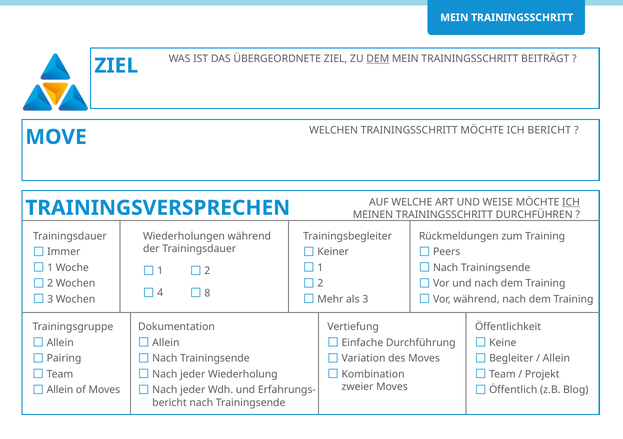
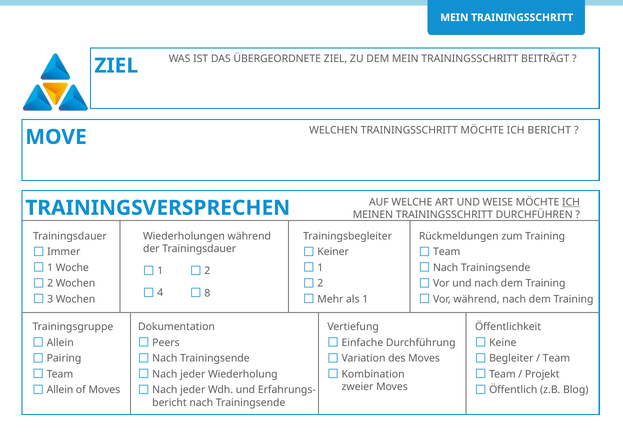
DEM at (378, 59) underline: present -> none
Peers at (447, 252): Peers -> Team
als 3: 3 -> 1
Allein at (166, 343): Allein -> Peers
Allein at (556, 358): Allein -> Team
